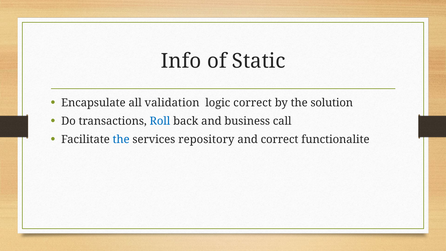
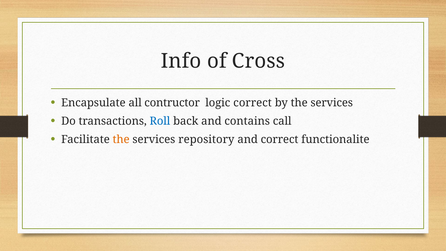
Static: Static -> Cross
validation: validation -> contructor
by the solution: solution -> services
business: business -> contains
the at (121, 139) colour: blue -> orange
